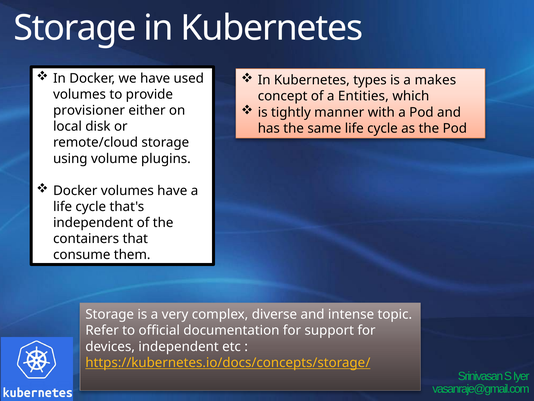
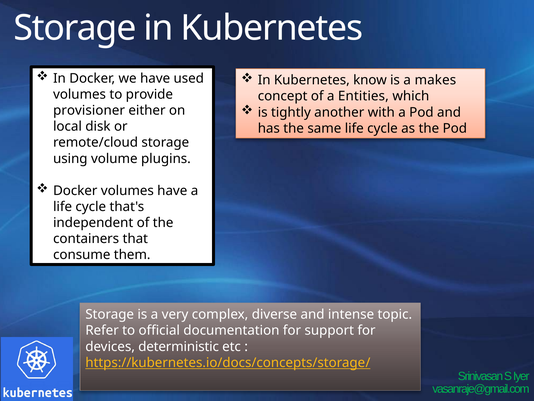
types: types -> know
manner: manner -> another
devices independent: independent -> deterministic
